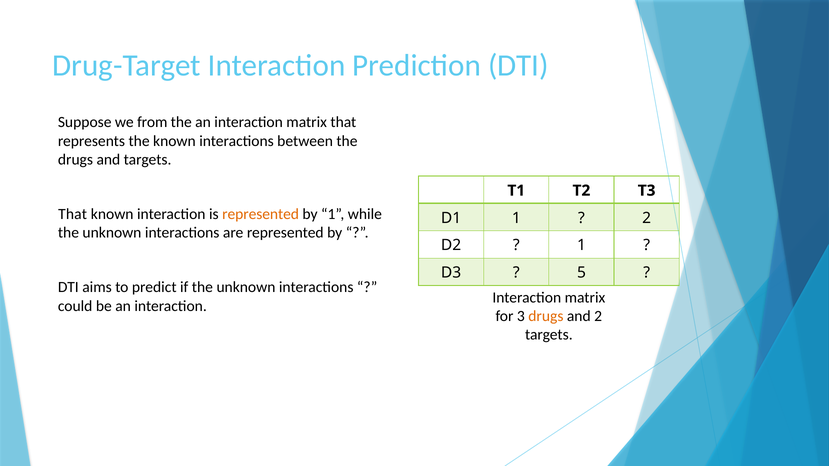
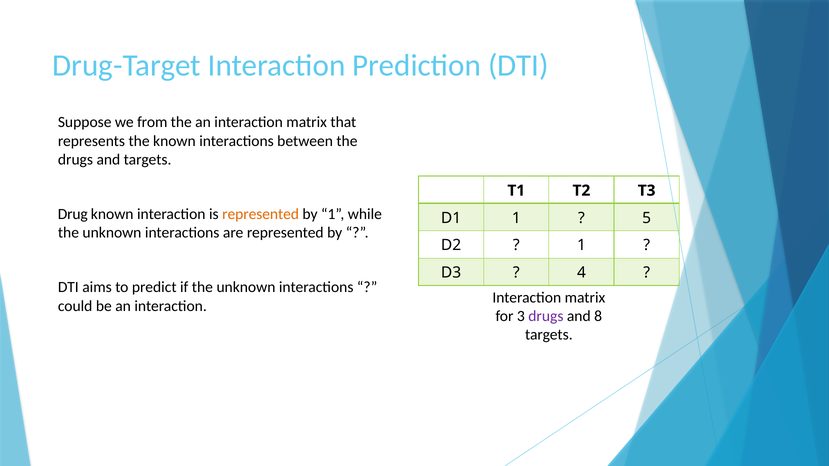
That at (73, 214): That -> Drug
2 at (647, 218): 2 -> 5
5: 5 -> 4
drugs at (546, 316) colour: orange -> purple
and 2: 2 -> 8
